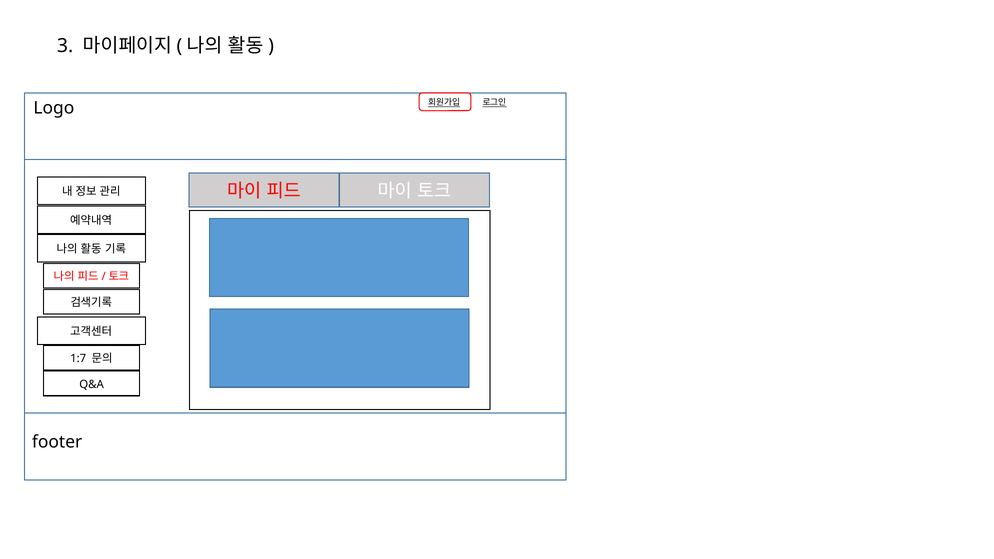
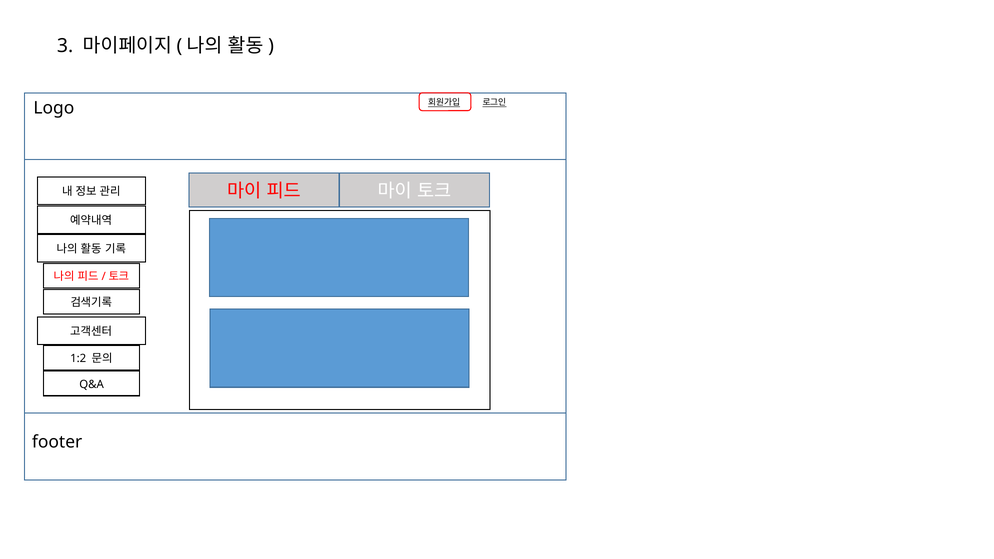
1:7: 1:7 -> 1:2
